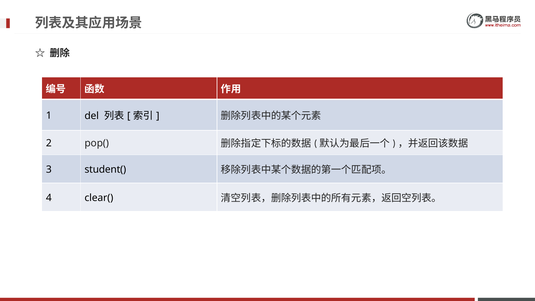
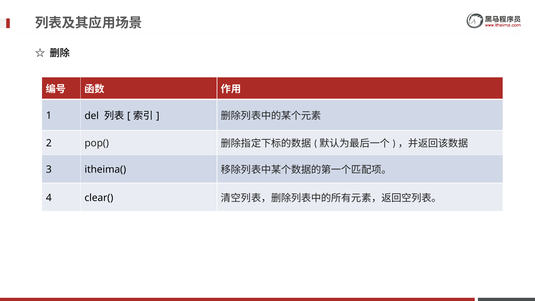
student(: student( -> itheima(
